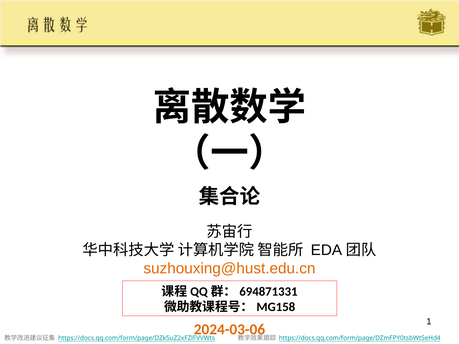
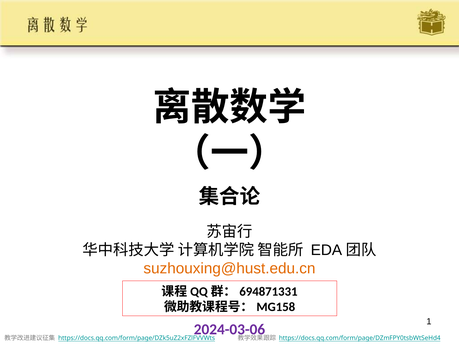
2024-03-06 colour: orange -> purple
